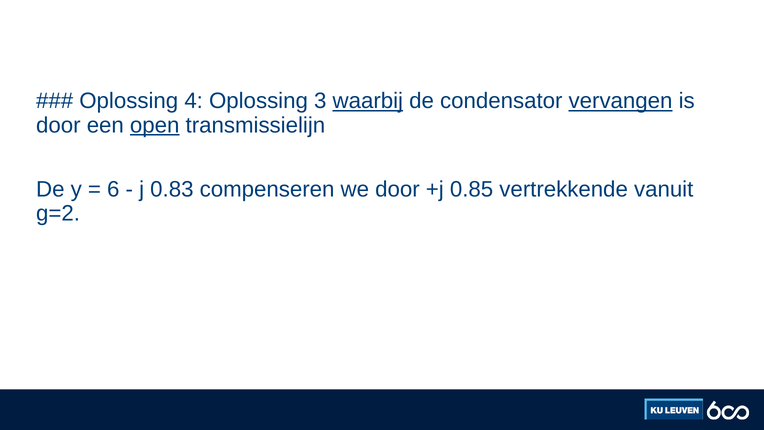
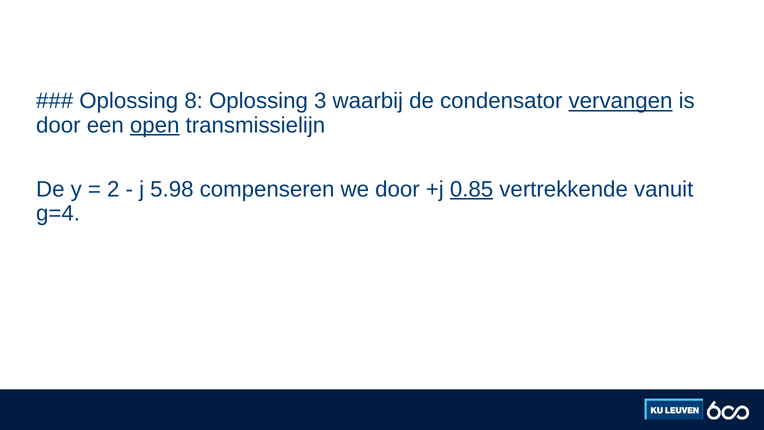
4: 4 -> 8
waarbij underline: present -> none
6: 6 -> 2
0.83: 0.83 -> 5.98
0.85 underline: none -> present
g=2: g=2 -> g=4
